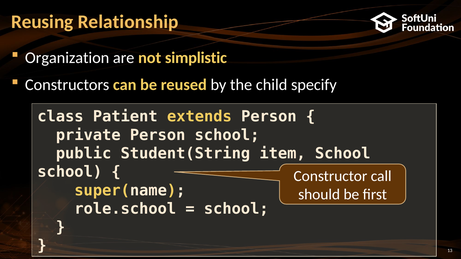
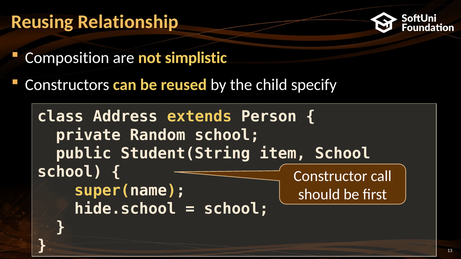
Organization: Organization -> Composition
Patient: Patient -> Address
private Person: Person -> Random
role.school: role.school -> hide.school
